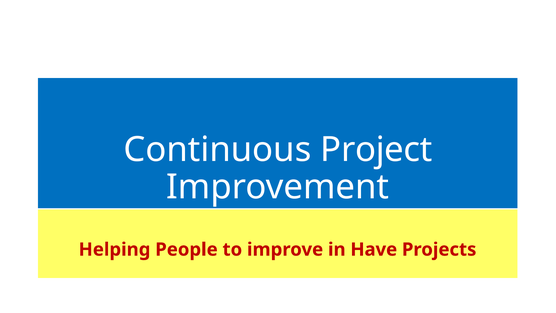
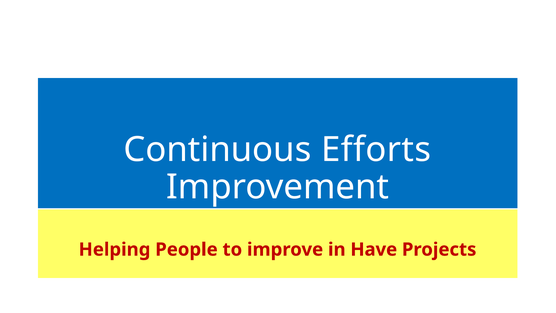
Project: Project -> Efforts
